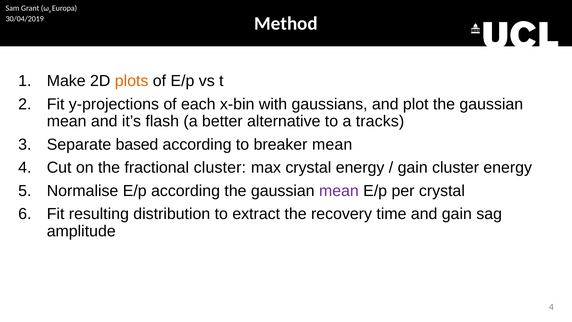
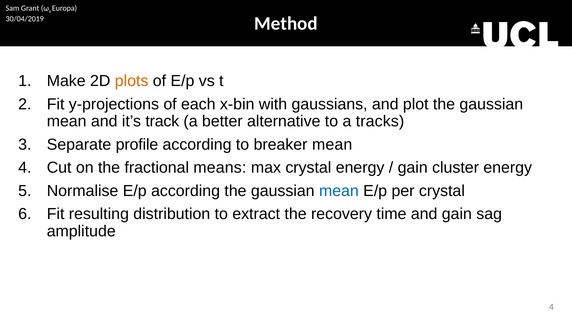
flash: flash -> track
based: based -> profile
fractional cluster: cluster -> means
mean at (339, 191) colour: purple -> blue
